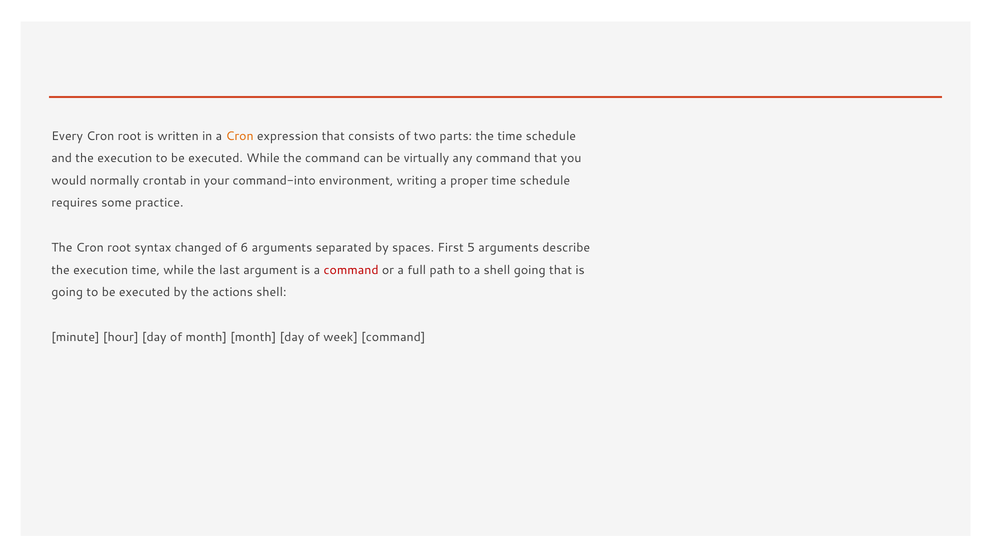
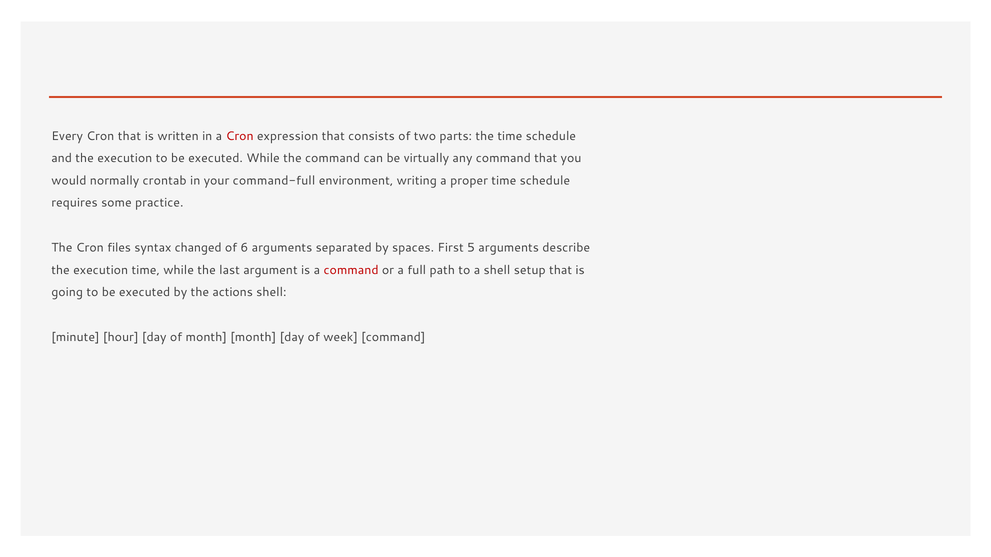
Every Cron root: root -> that
Cron at (240, 136) colour: orange -> red
command-into: command-into -> command-full
The Cron root: root -> files
shell going: going -> setup
